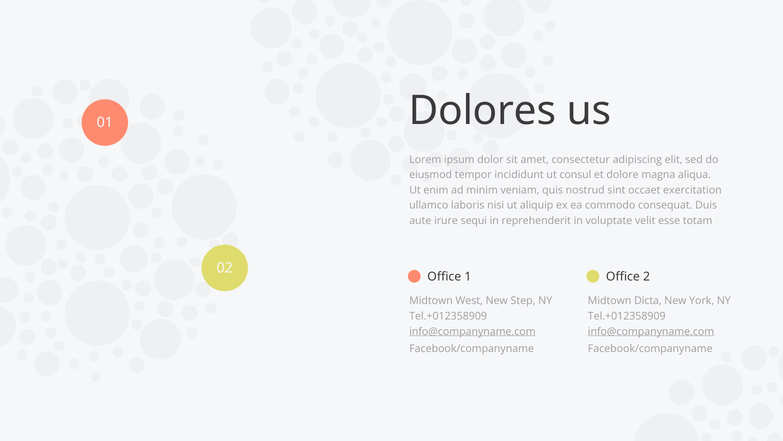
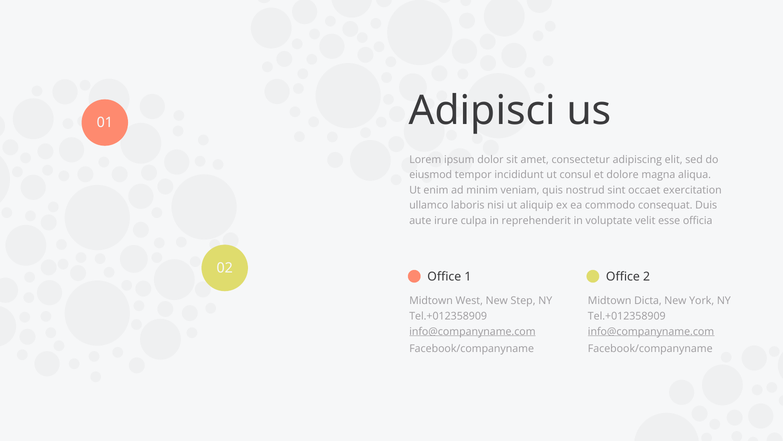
Dolores: Dolores -> Adipisci
sequi: sequi -> culpa
totam: totam -> officia
